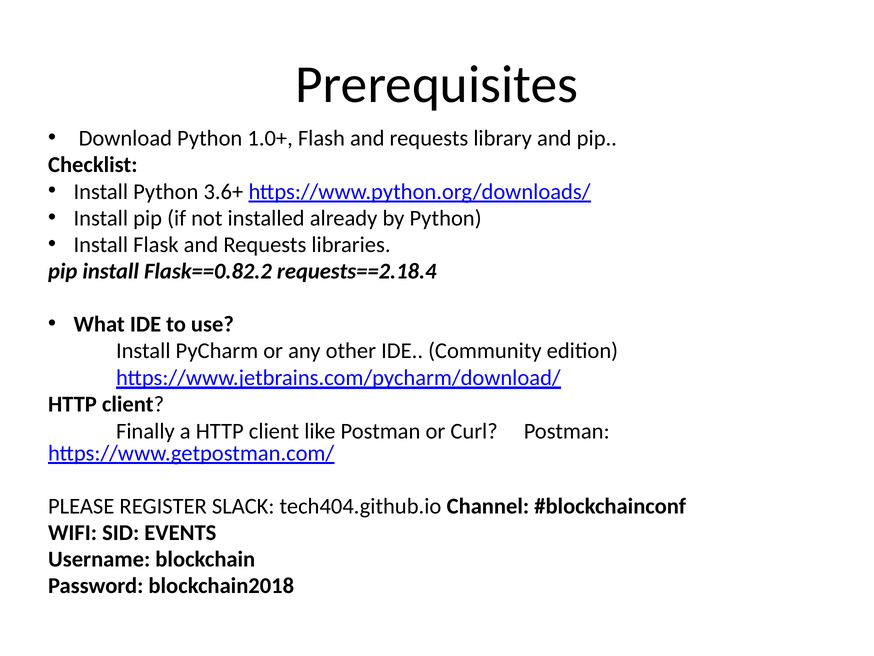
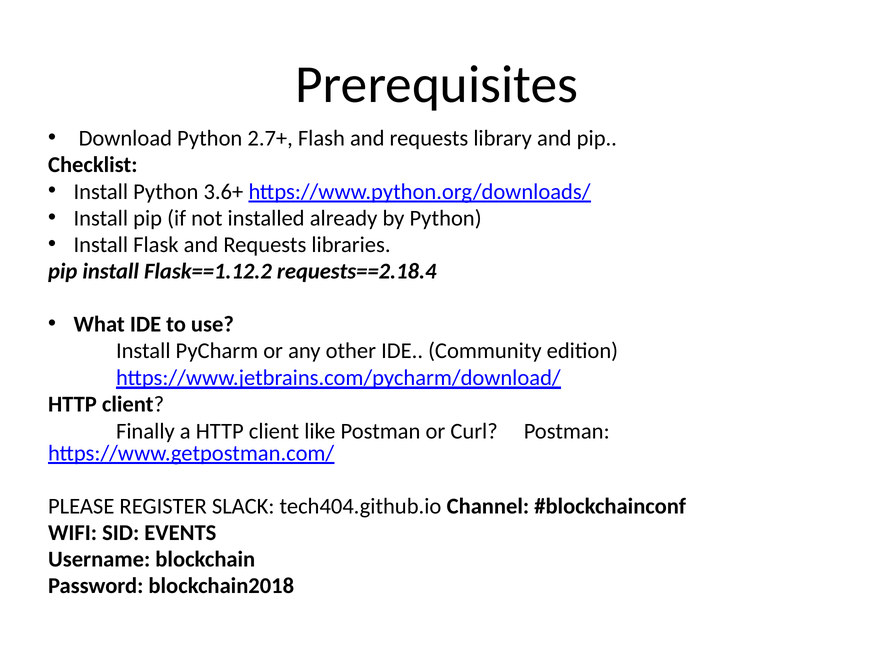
1.0+: 1.0+ -> 2.7+
Flask==0.82.2: Flask==0.82.2 -> Flask==1.12.2
